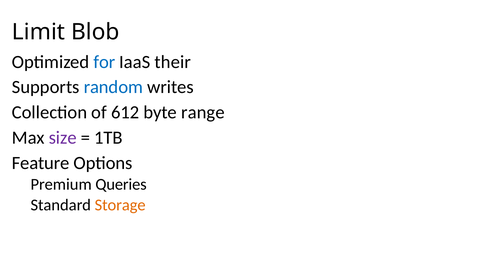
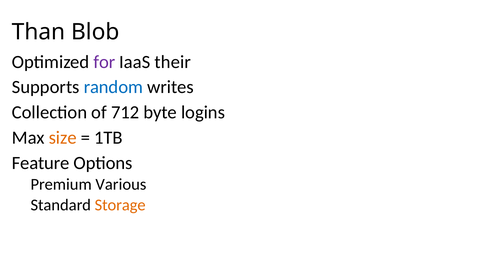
Limit: Limit -> Than
for colour: blue -> purple
612: 612 -> 712
range: range -> logins
size colour: purple -> orange
Queries: Queries -> Various
